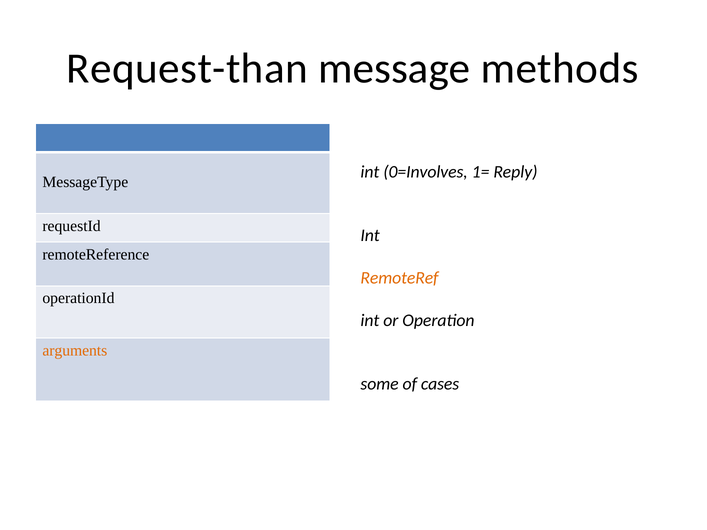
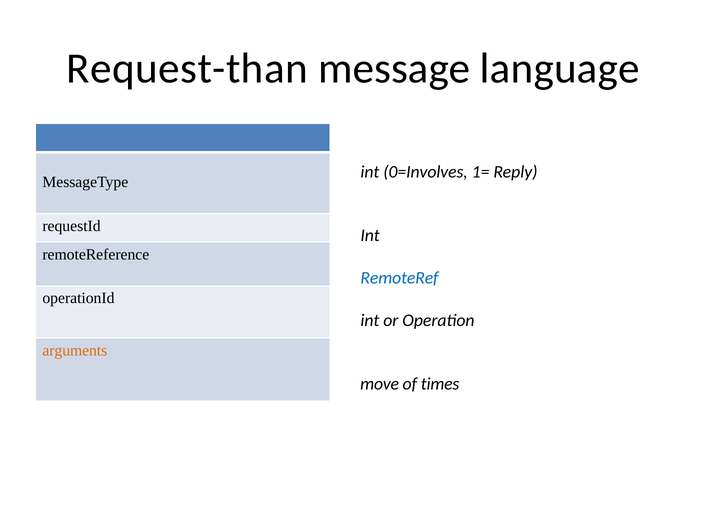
methods: methods -> language
RemoteRef colour: orange -> blue
some: some -> move
cases: cases -> times
